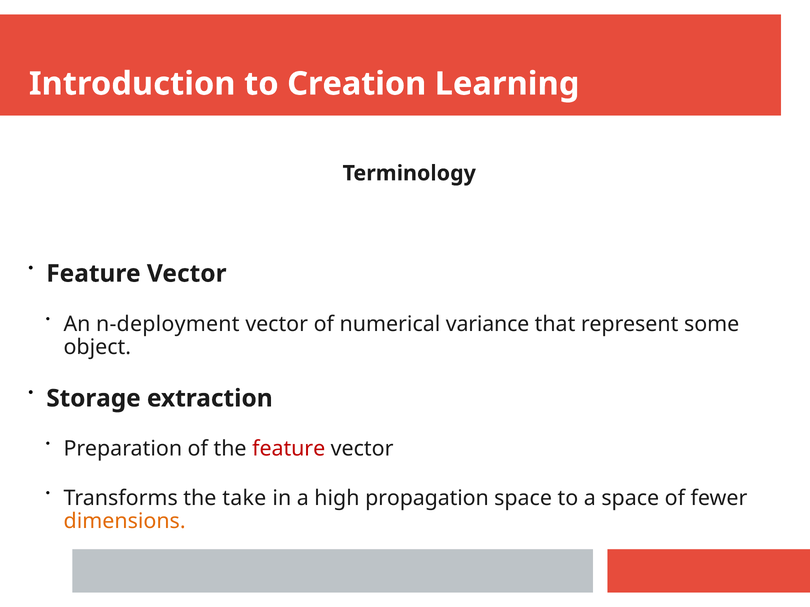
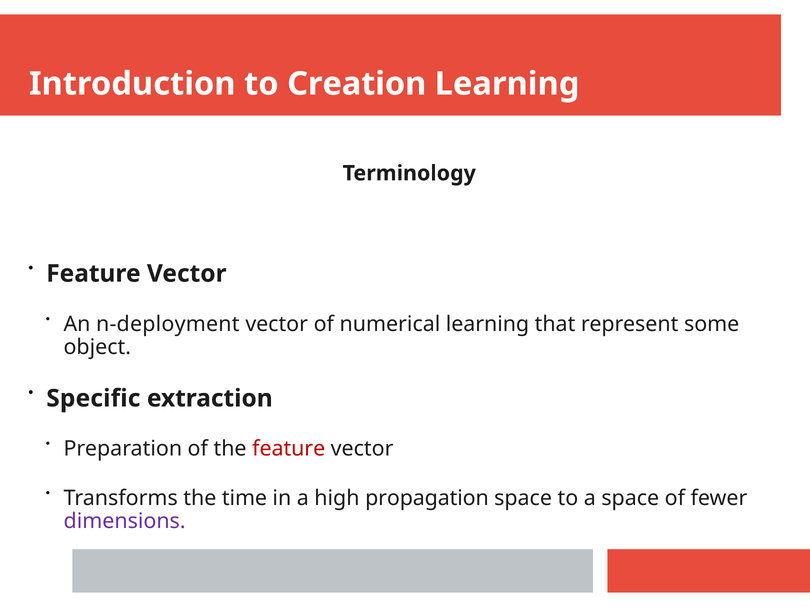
numerical variance: variance -> learning
Storage: Storage -> Specific
take: take -> time
dimensions colour: orange -> purple
